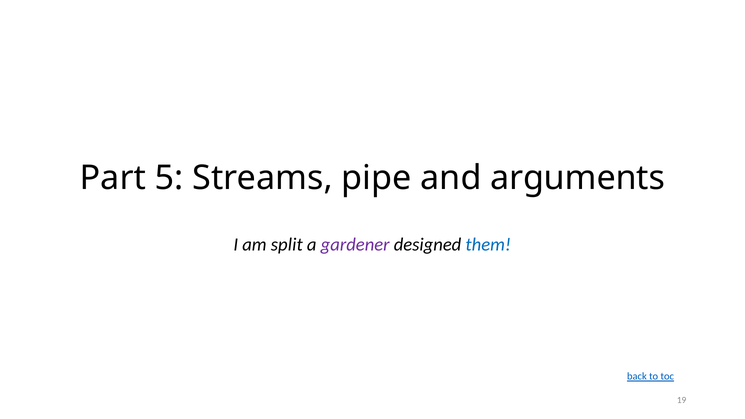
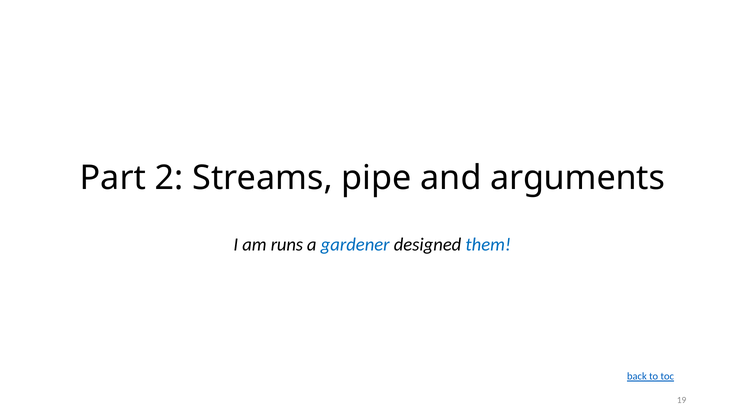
5: 5 -> 2
split: split -> runs
gardener colour: purple -> blue
